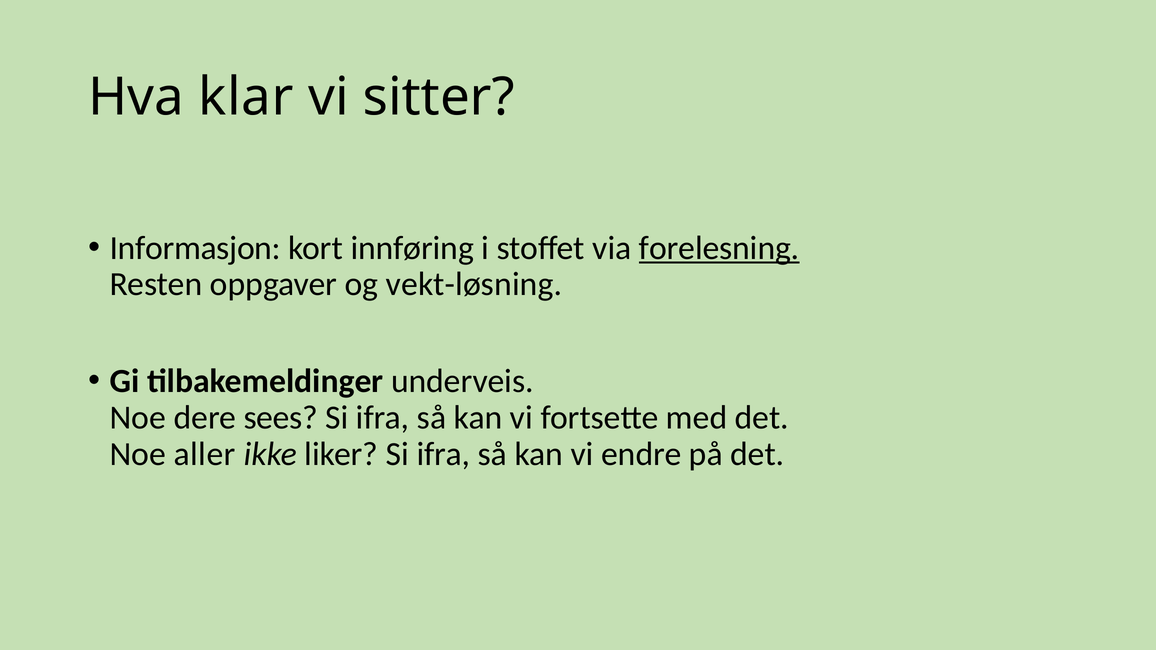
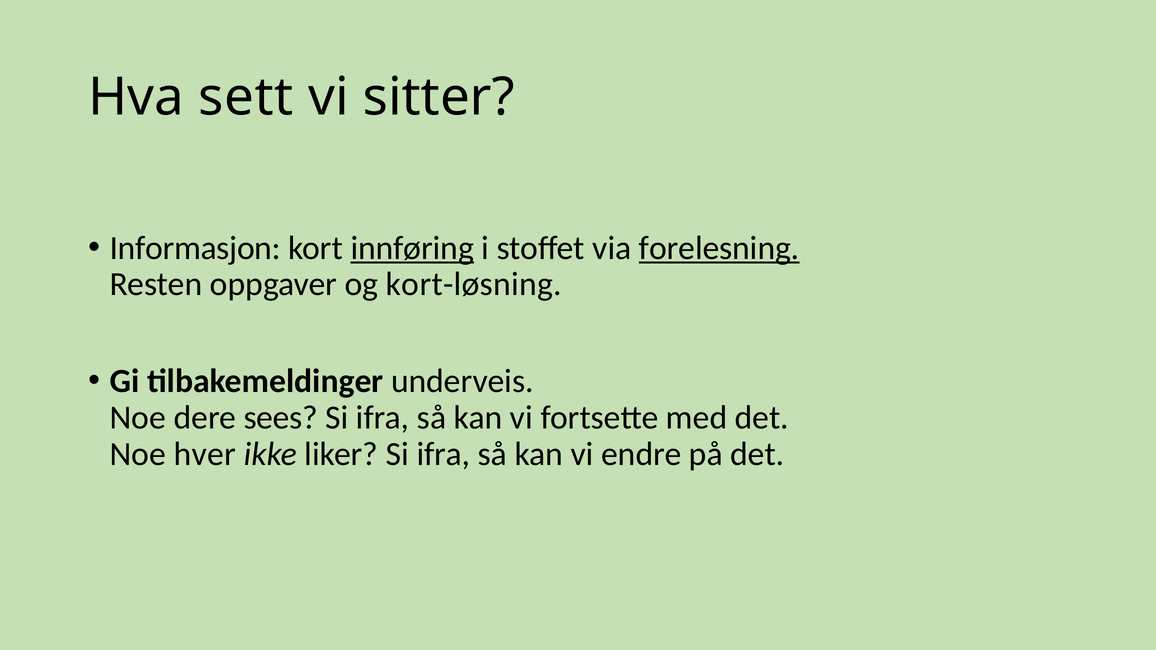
klar: klar -> sett
innføring underline: none -> present
vekt-løsning: vekt-løsning -> kort-løsning
aller: aller -> hver
